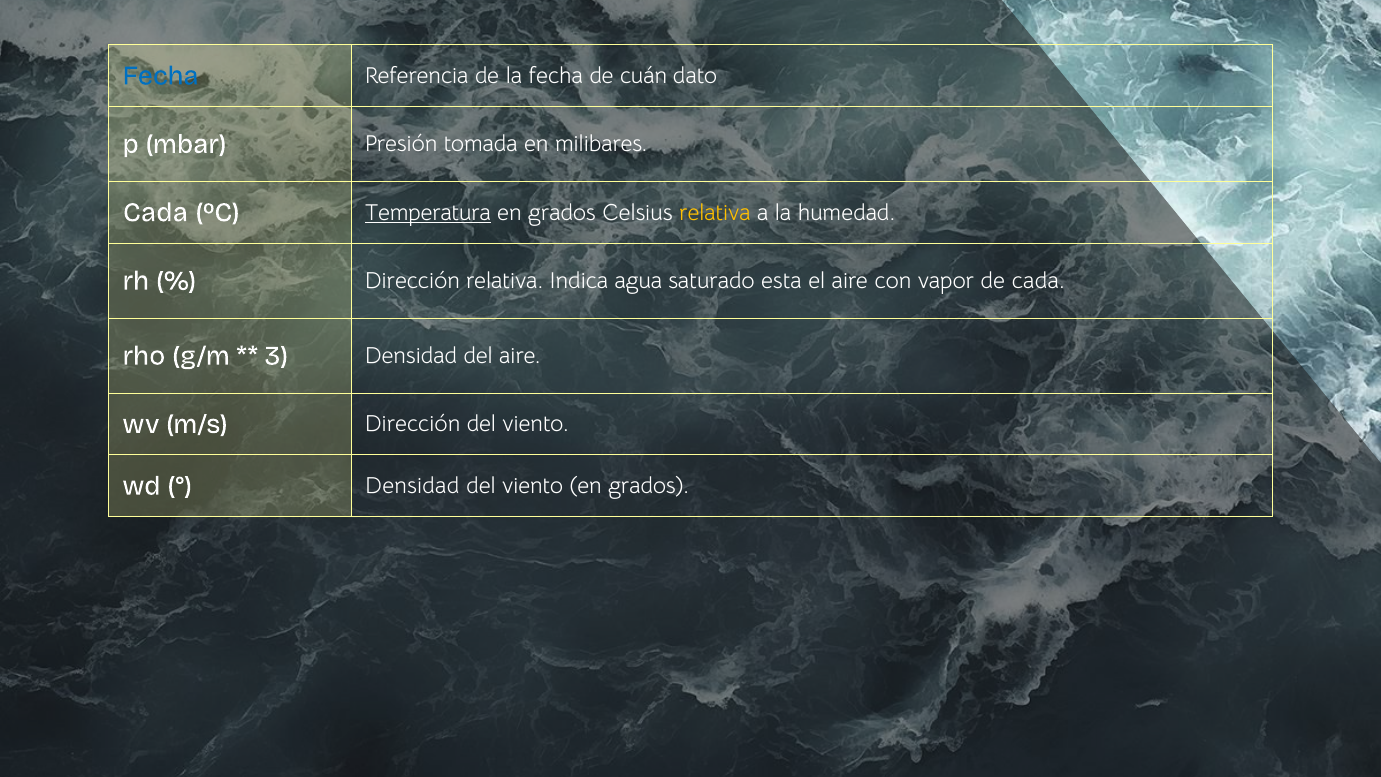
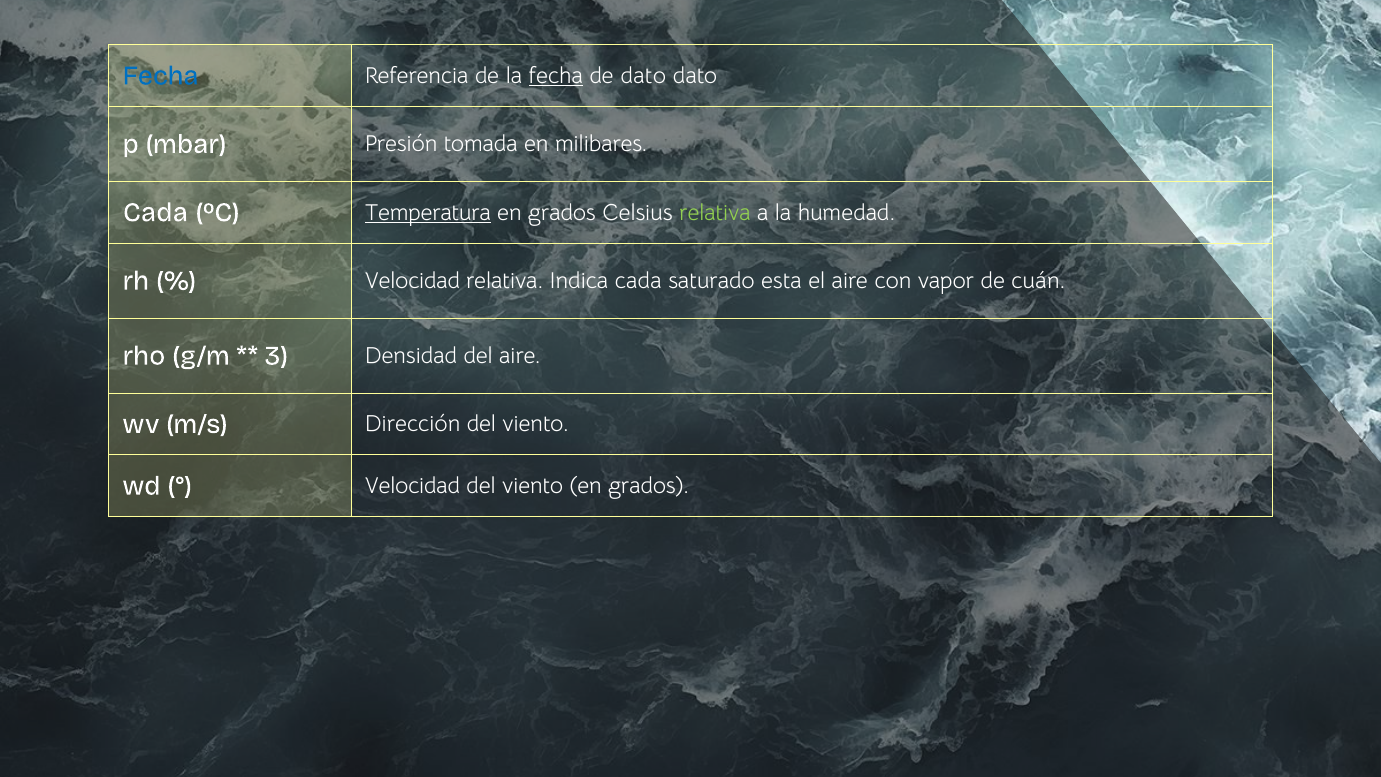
fecha at (556, 76) underline: none -> present
de cuán: cuán -> dato
relativa at (715, 212) colour: yellow -> light green
Dirección at (412, 281): Dirección -> Velocidad
Indica agua: agua -> cada
de cada: cada -> cuán
Densidad at (412, 486): Densidad -> Velocidad
